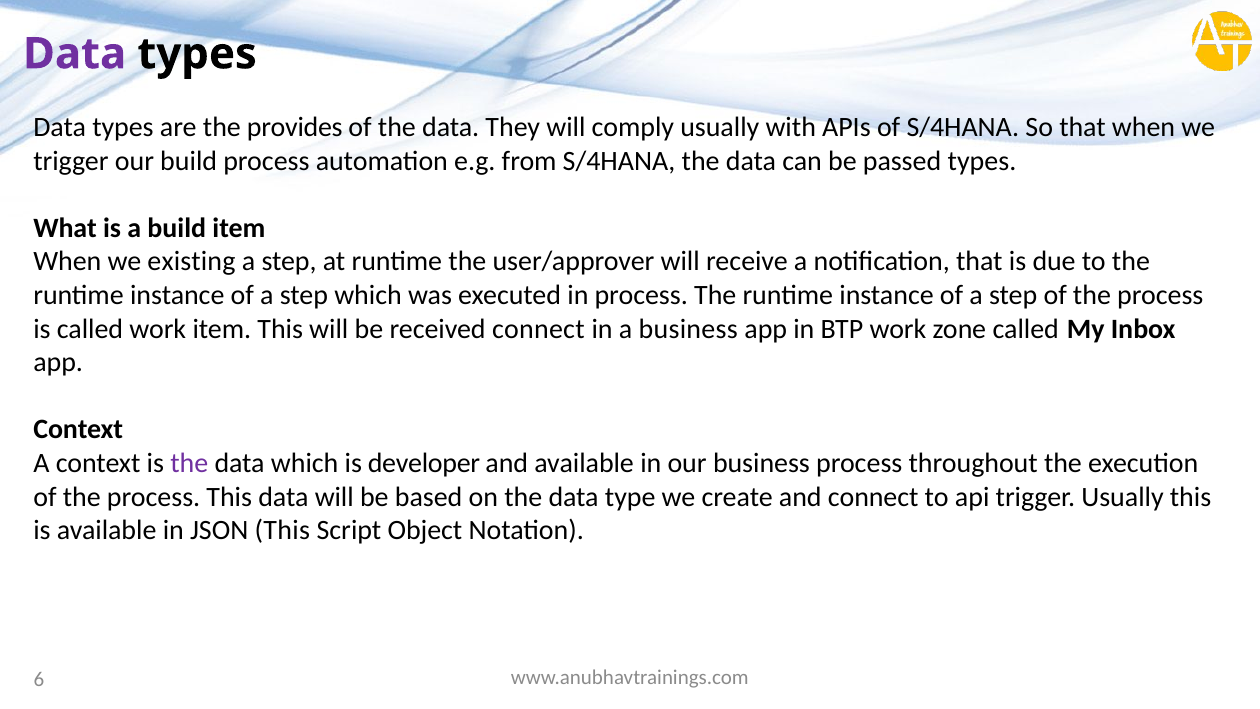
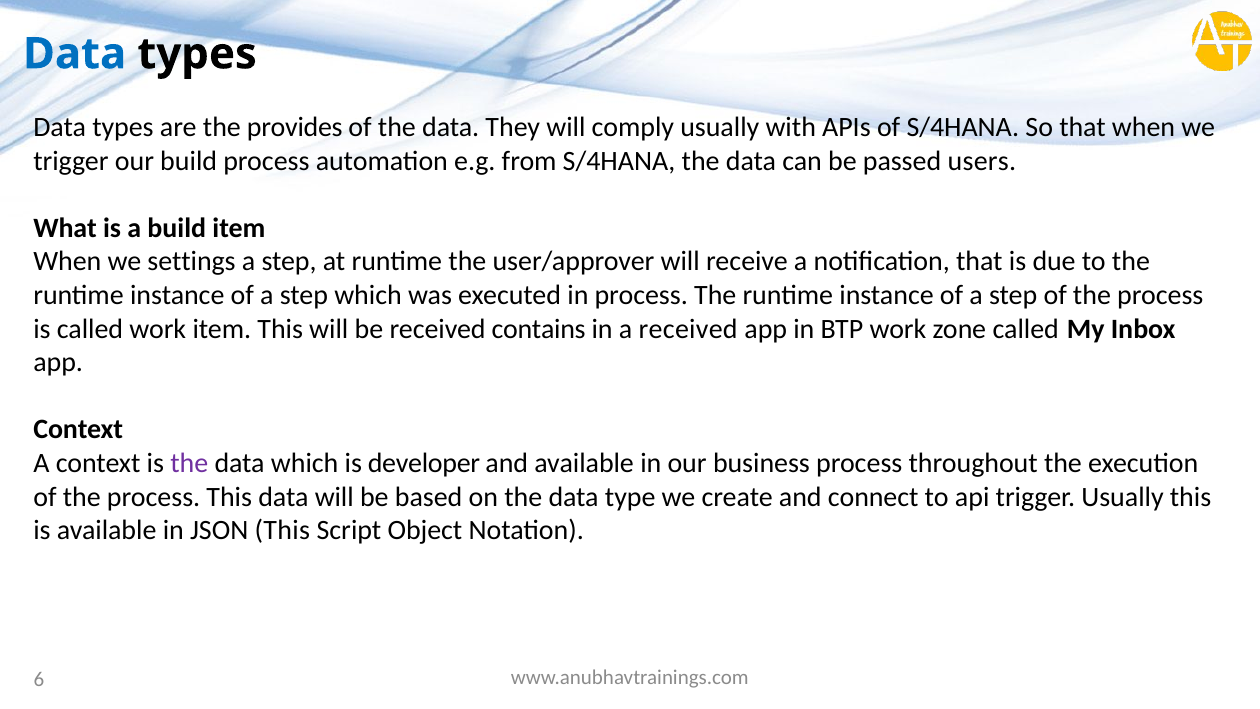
Data at (75, 54) colour: purple -> blue
passed types: types -> users
existing: existing -> settings
received connect: connect -> contains
a business: business -> received
